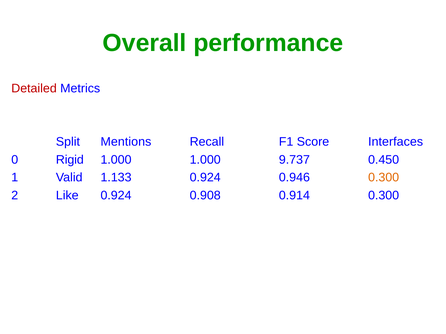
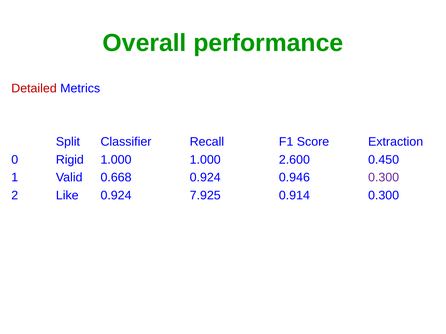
Mentions: Mentions -> Classifier
Interfaces: Interfaces -> Extraction
9.737: 9.737 -> 2.600
1.133: 1.133 -> 0.668
0.300 at (384, 178) colour: orange -> purple
0.908: 0.908 -> 7.925
